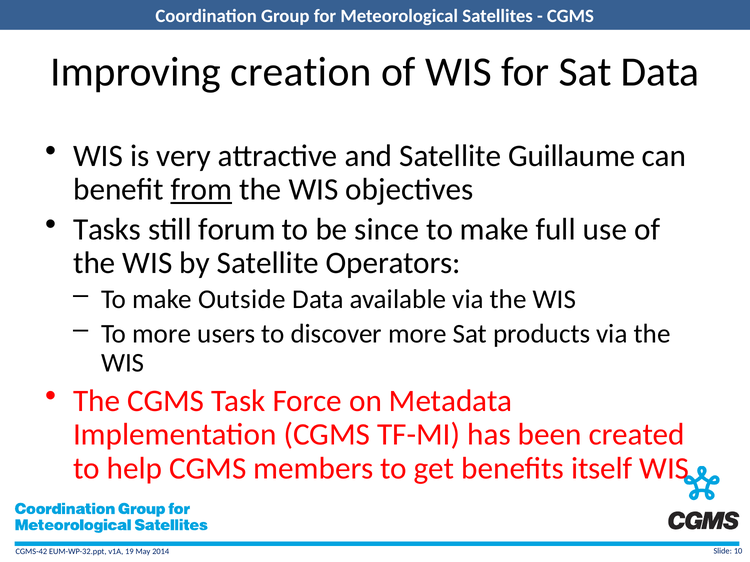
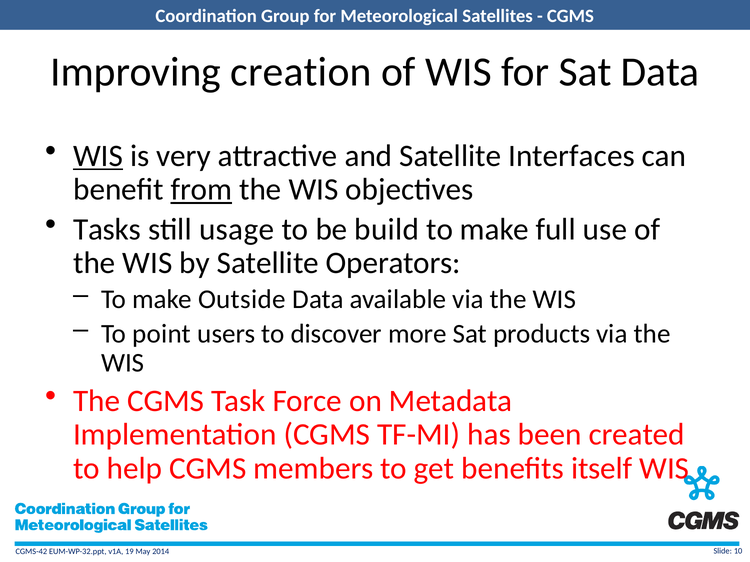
WIS at (98, 156) underline: none -> present
Guillaume: Guillaume -> Interfaces
forum: forum -> usage
since: since -> build
To more: more -> point
